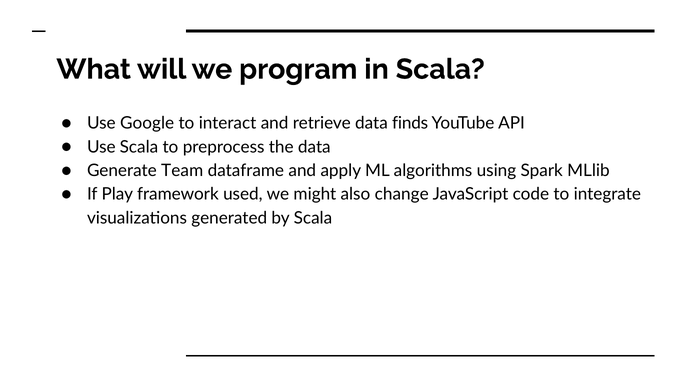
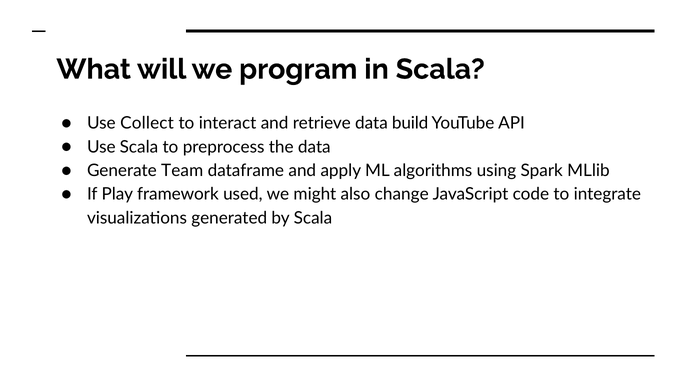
Google: Google -> Collect
finds: finds -> build
